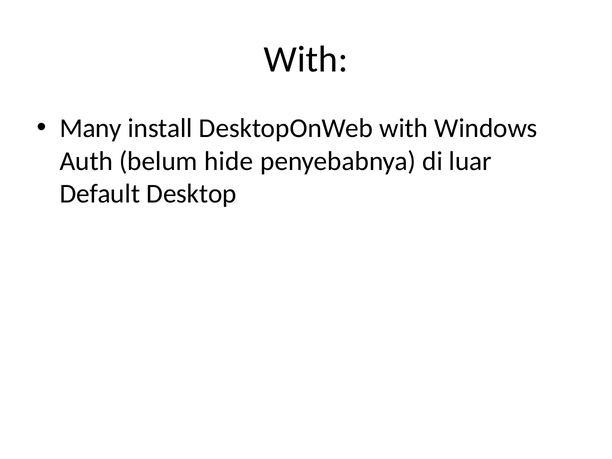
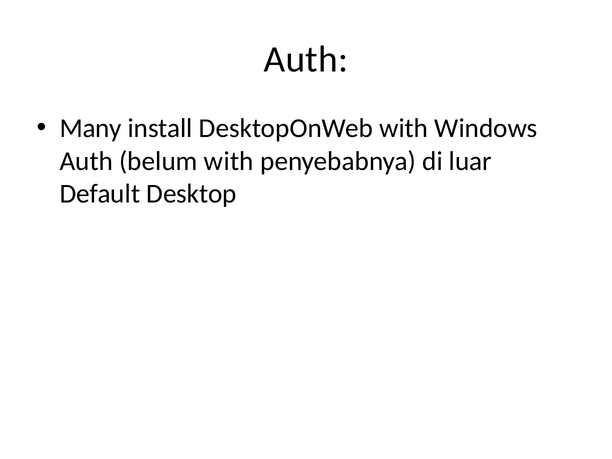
With at (306, 59): With -> Auth
belum hide: hide -> with
